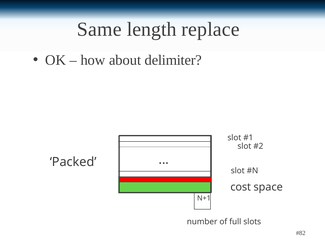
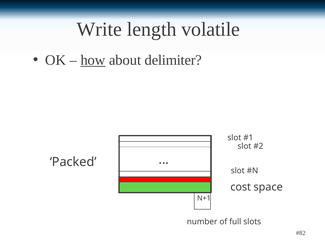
Same: Same -> Write
replace: replace -> volatile
how underline: none -> present
